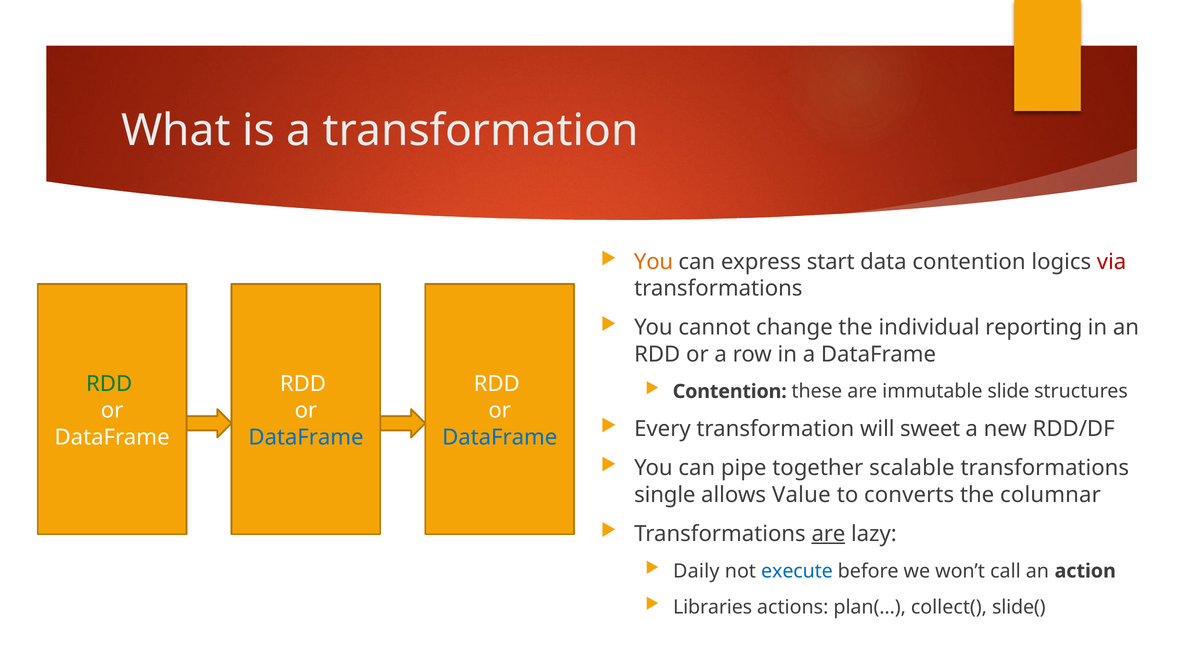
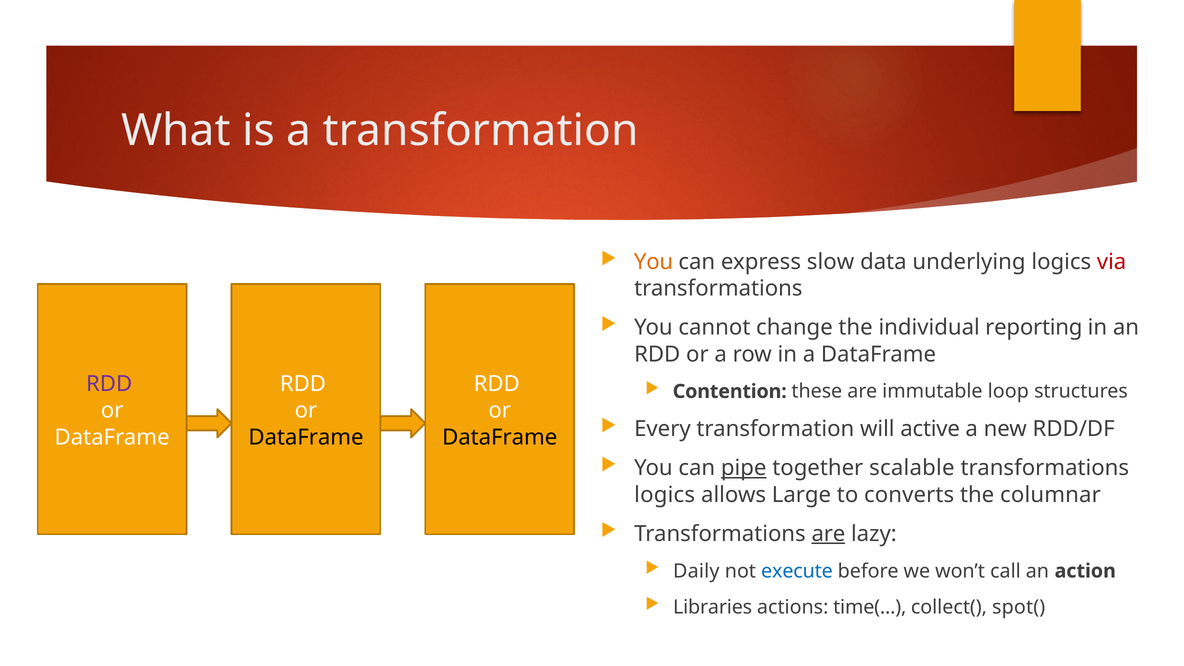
start: start -> slow
data contention: contention -> underlying
RDD at (109, 384) colour: green -> purple
slide: slide -> loop
sweet: sweet -> active
DataFrame at (306, 437) colour: blue -> black
DataFrame at (500, 437) colour: blue -> black
pipe underline: none -> present
single at (665, 495): single -> logics
Value: Value -> Large
plan(…: plan(… -> time(…
slide(: slide( -> spot(
